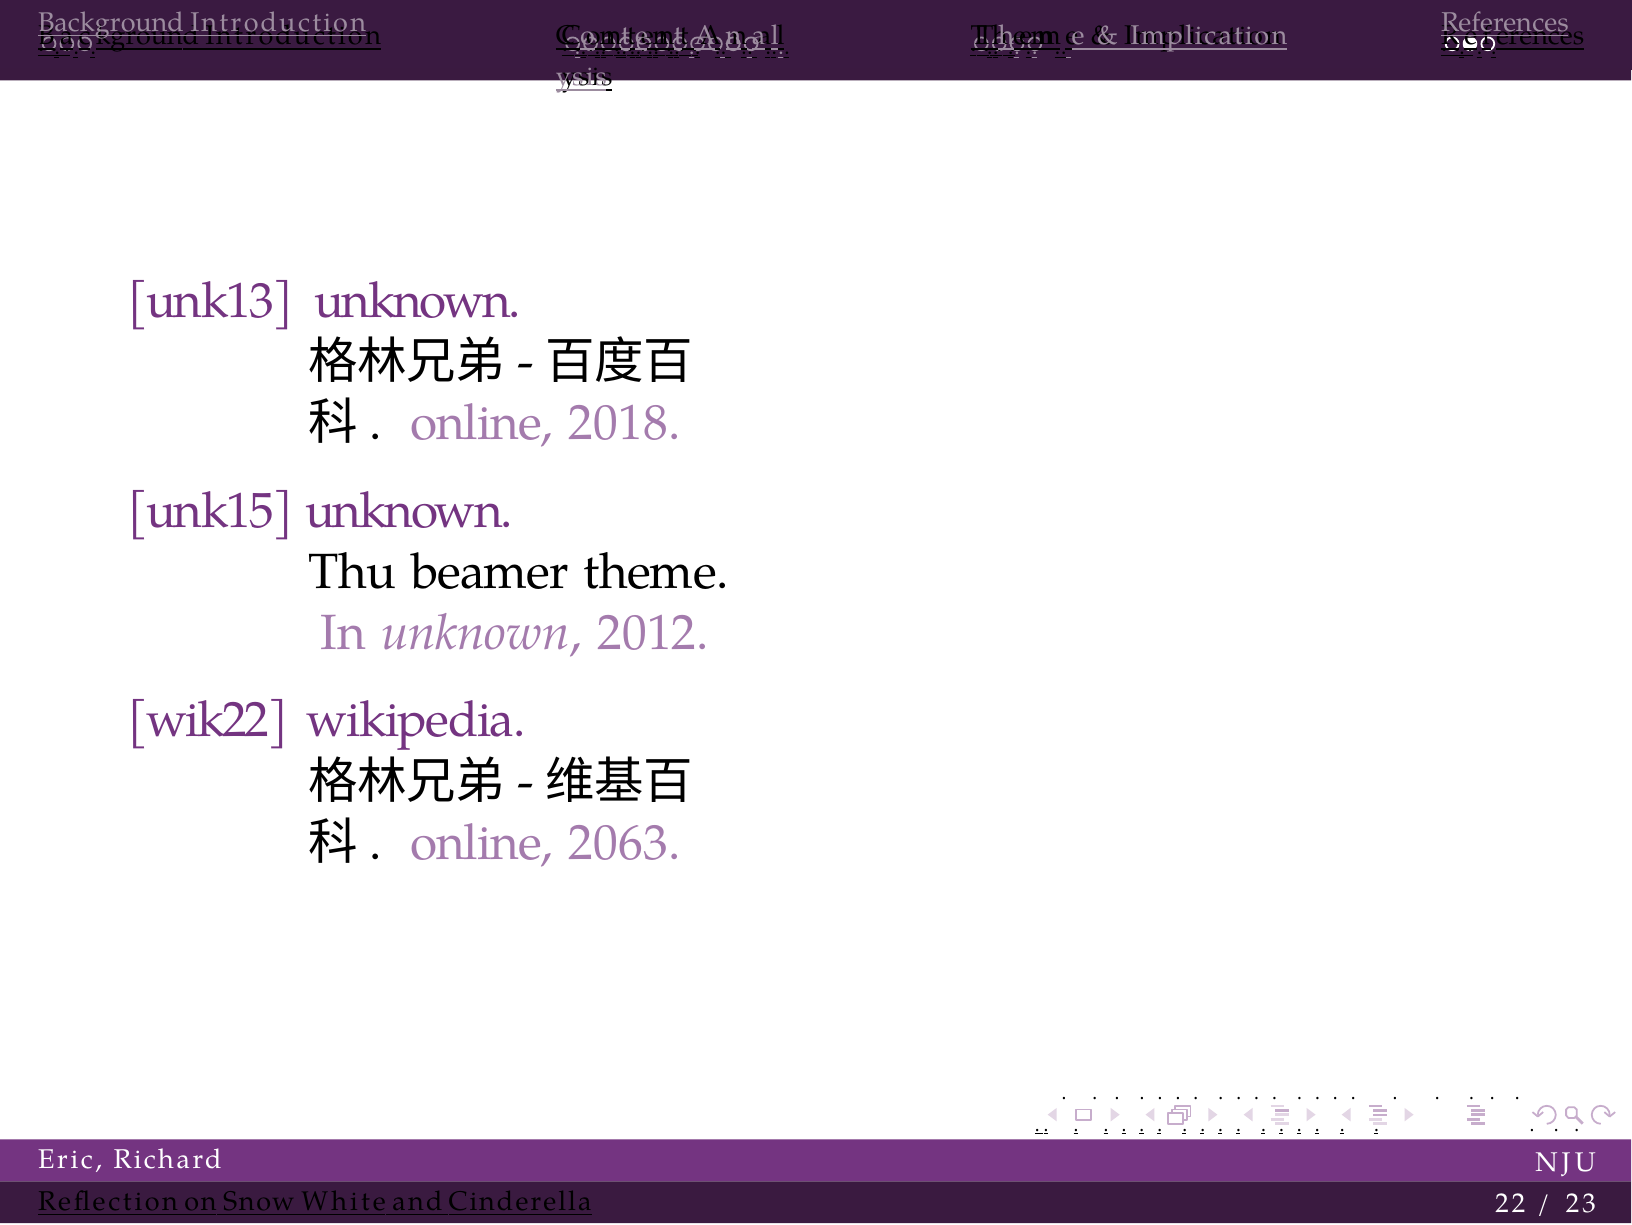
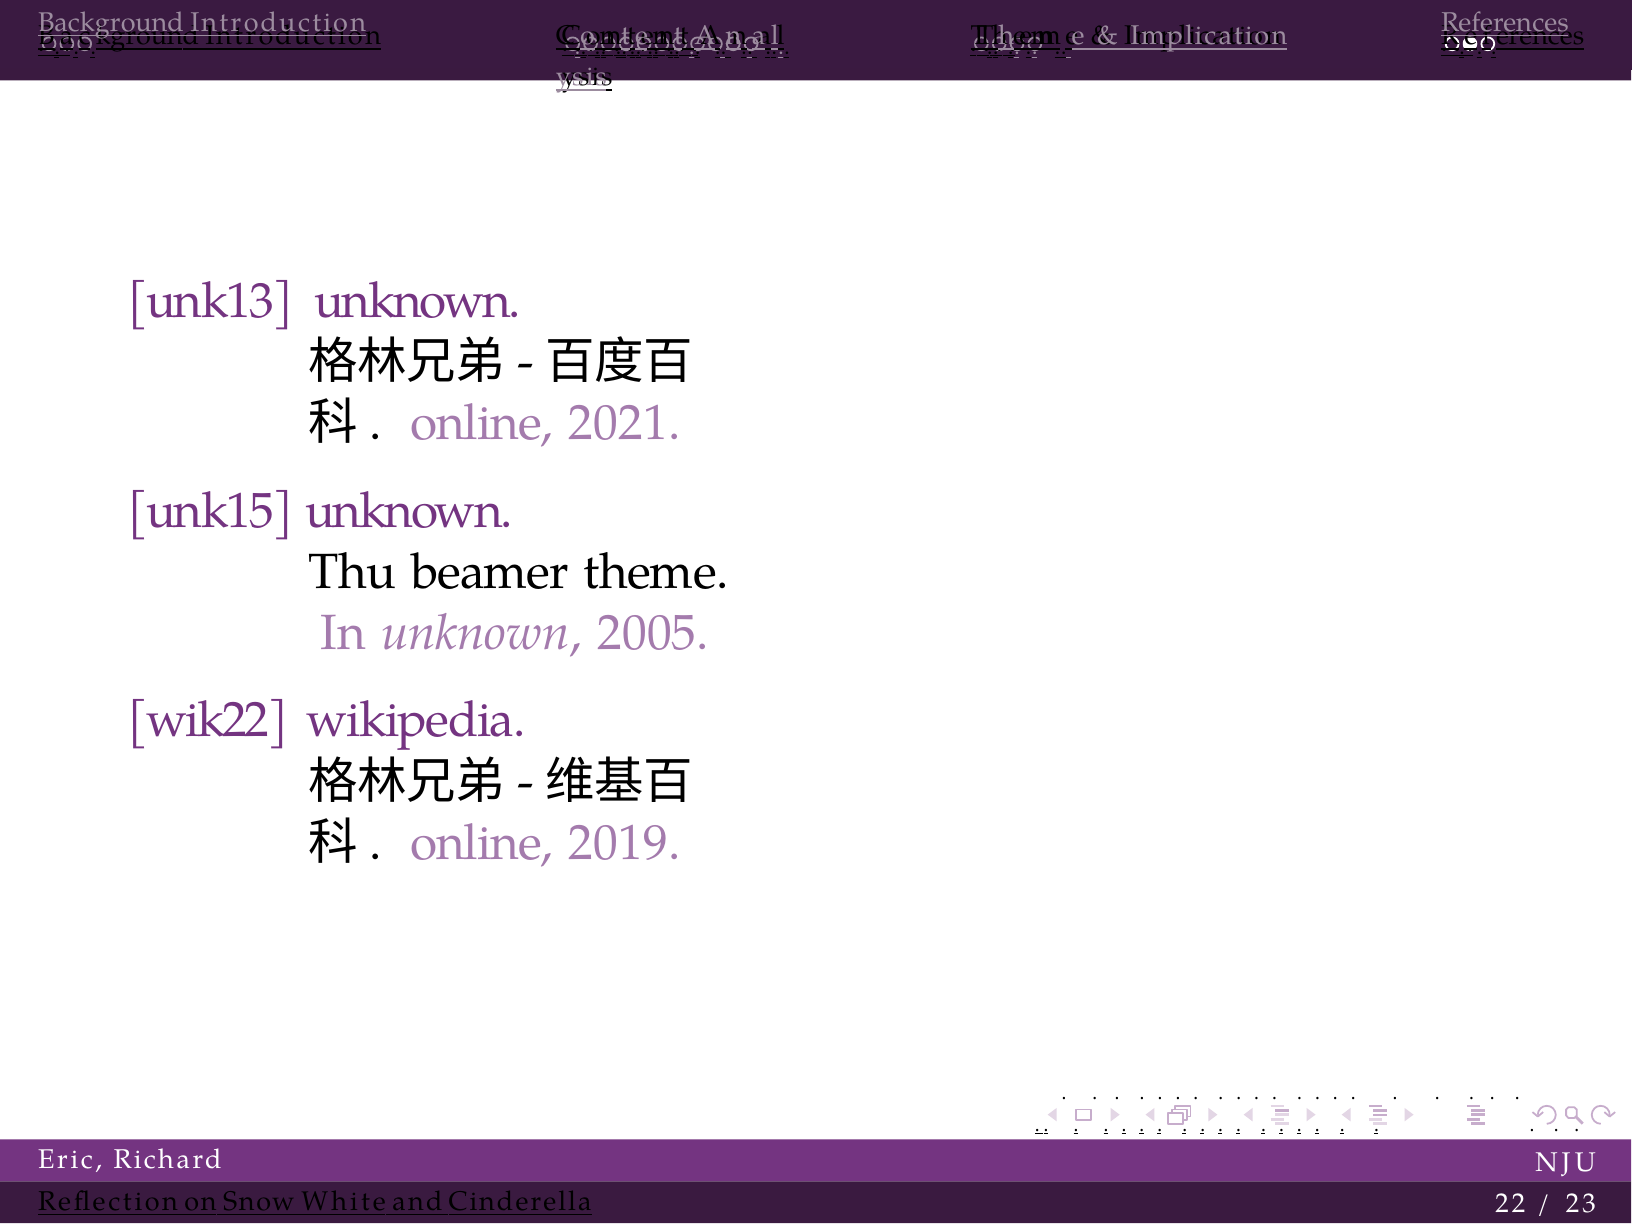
2018: 2018 -> 2021
2012: 2012 -> 2005
2063: 2063 -> 2019
